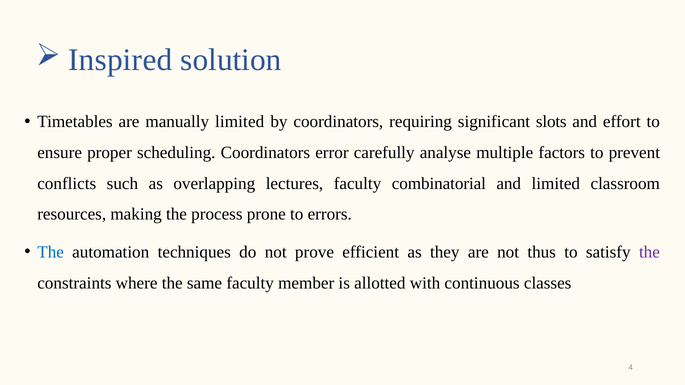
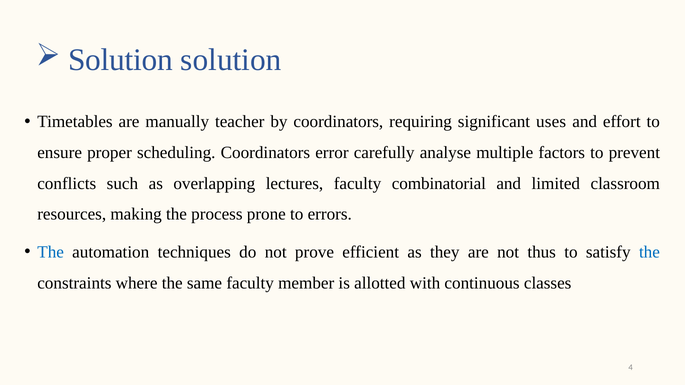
Inspired at (120, 60): Inspired -> Solution
manually limited: limited -> teacher
slots: slots -> uses
the at (649, 252) colour: purple -> blue
